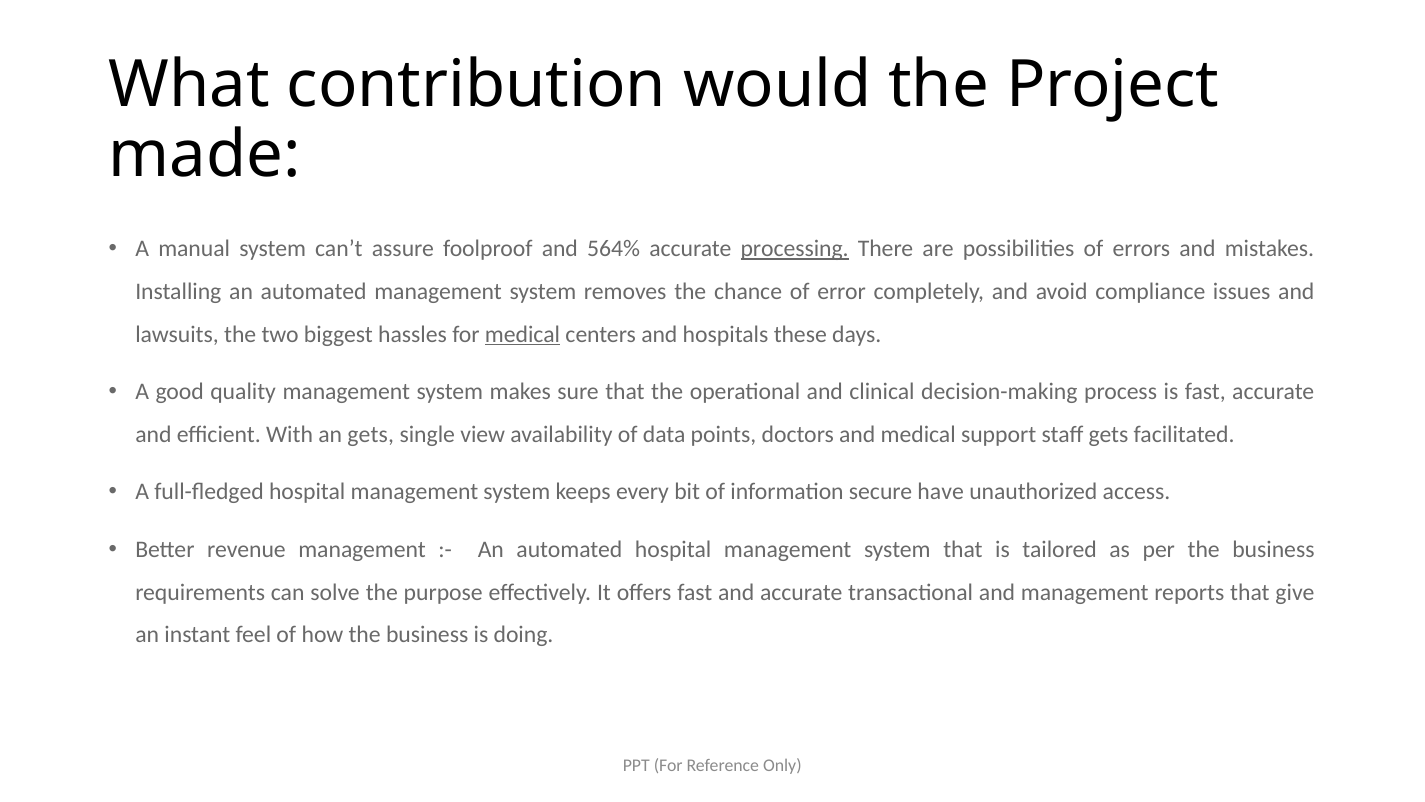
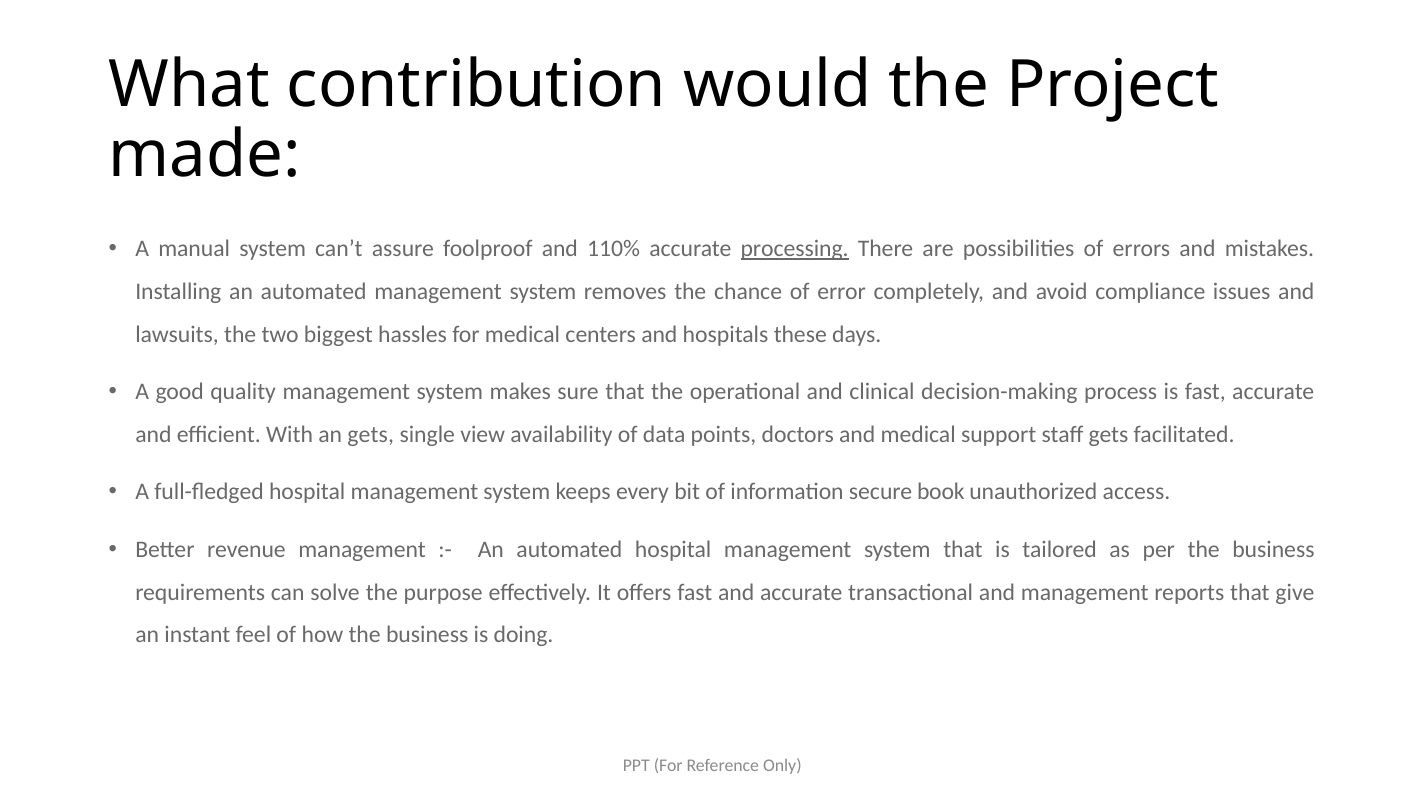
564%: 564% -> 110%
medical at (523, 334) underline: present -> none
have: have -> book
